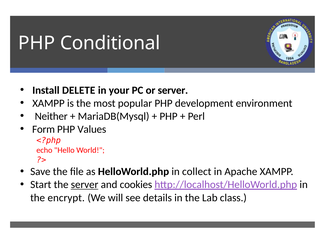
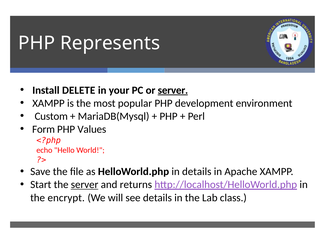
Conditional: Conditional -> Represents
server at (173, 90) underline: none -> present
Neither: Neither -> Custom
in collect: collect -> details
cookies: cookies -> returns
